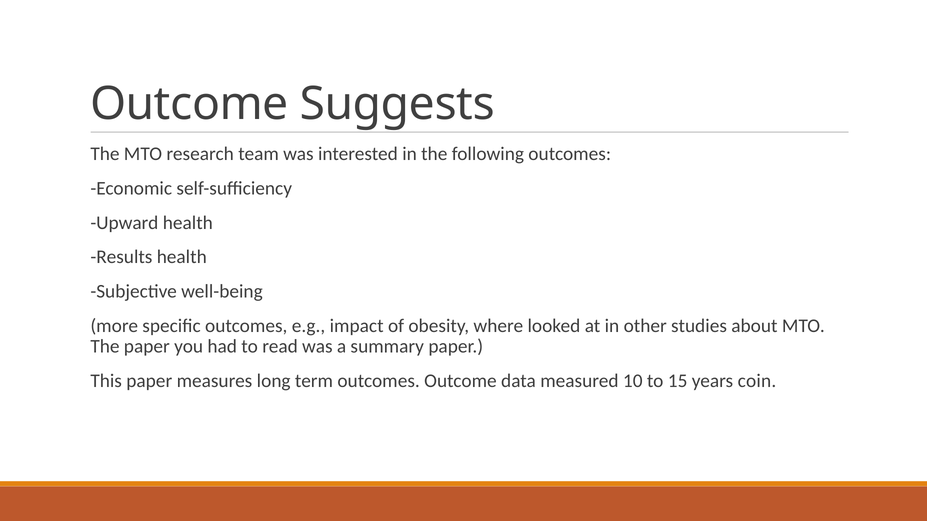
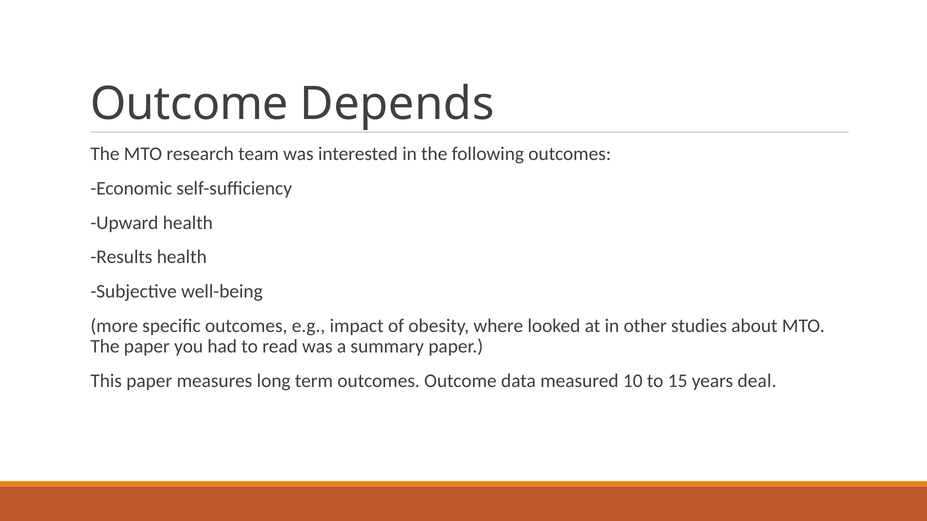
Suggests: Suggests -> Depends
coin: coin -> deal
